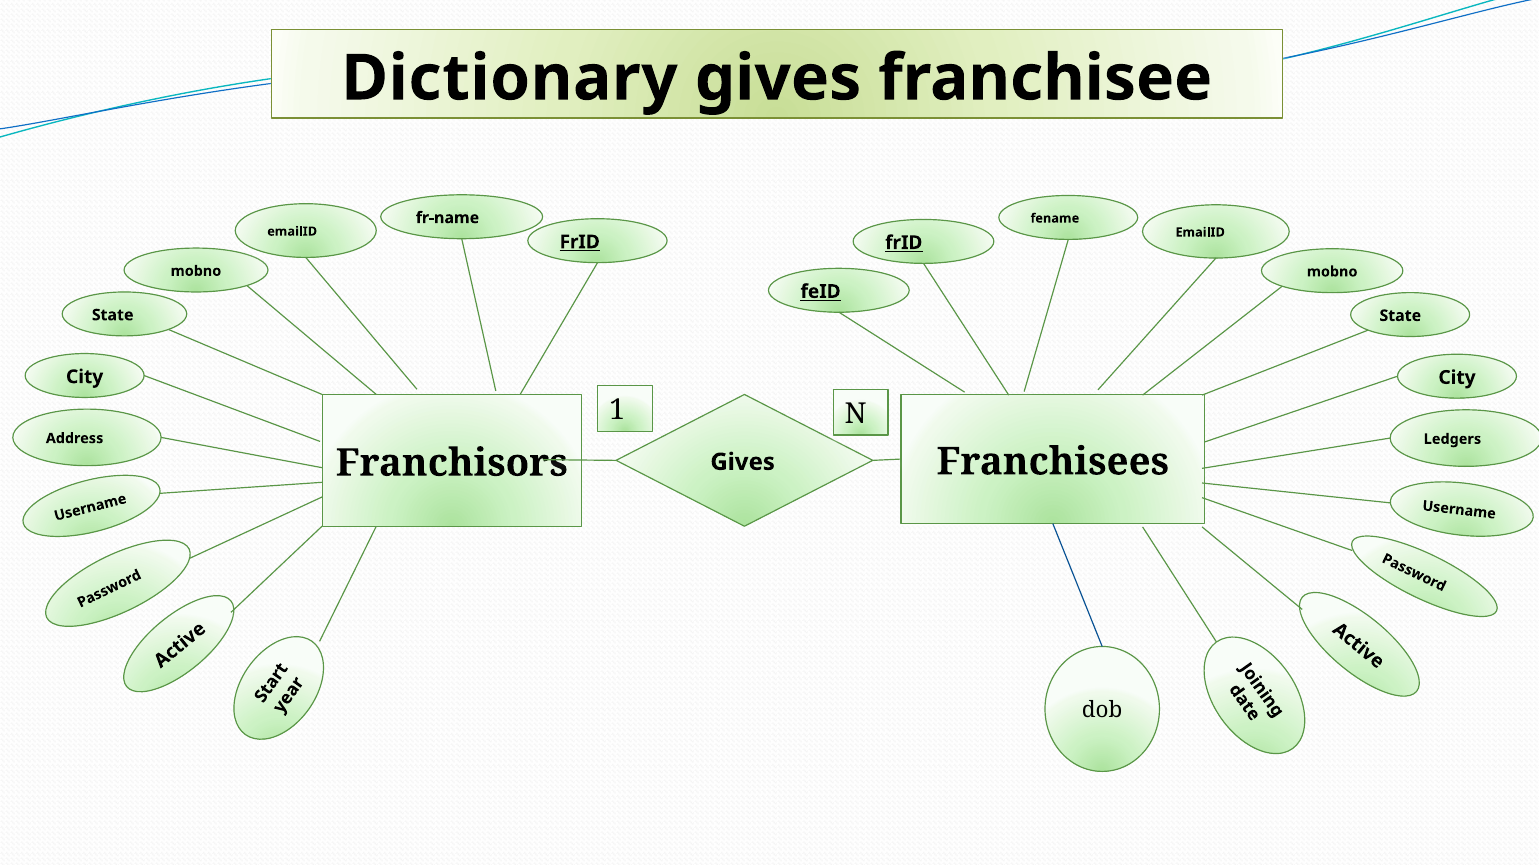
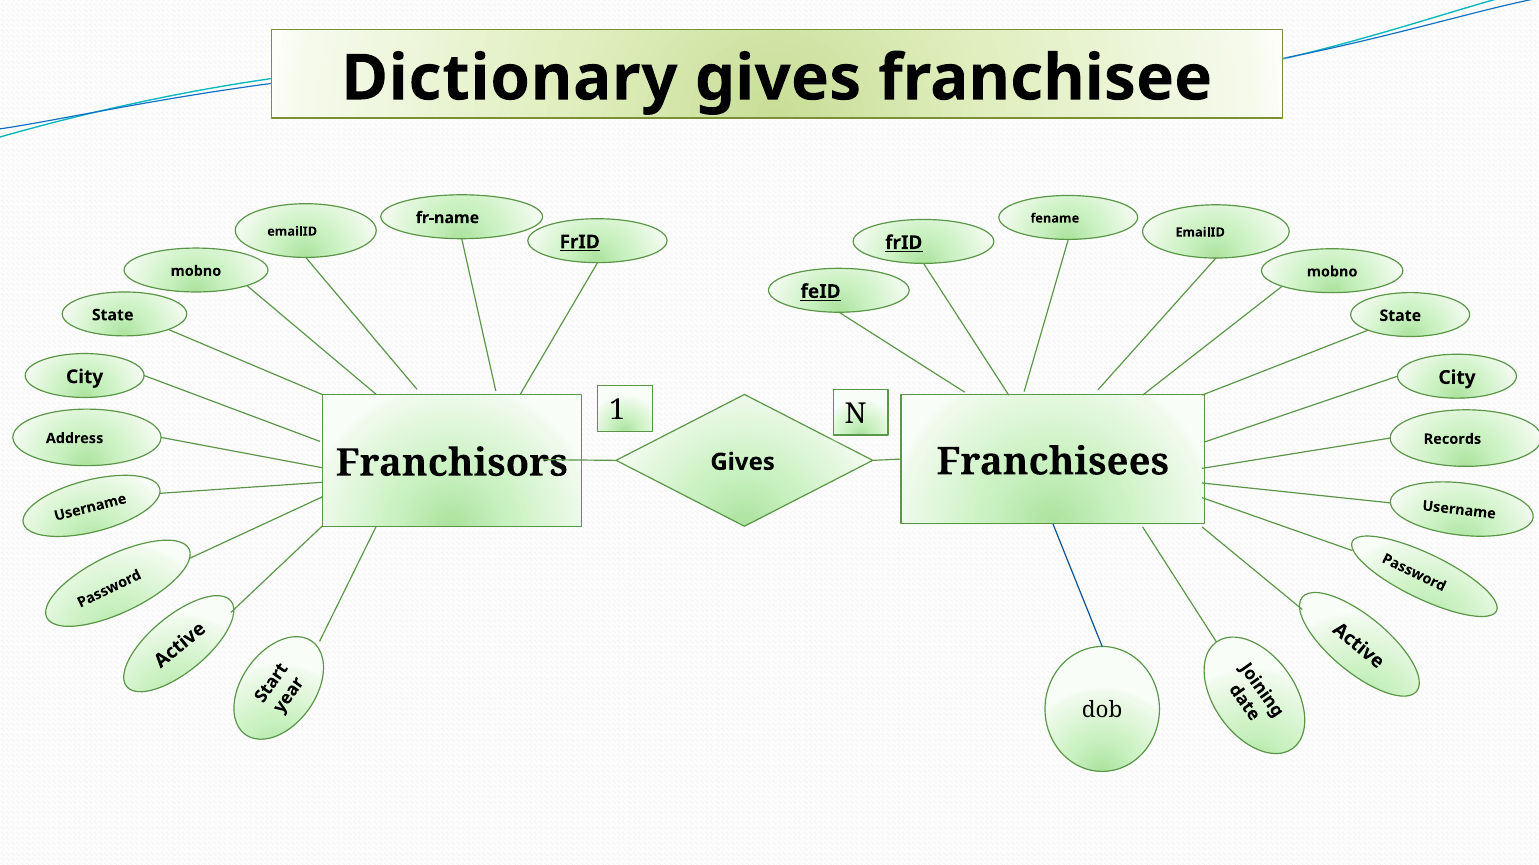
Ledgers: Ledgers -> Records
